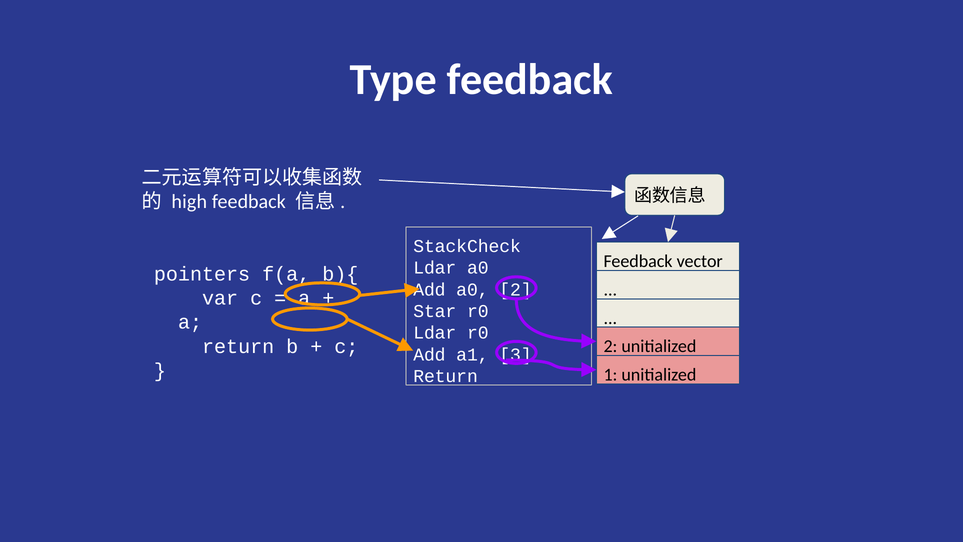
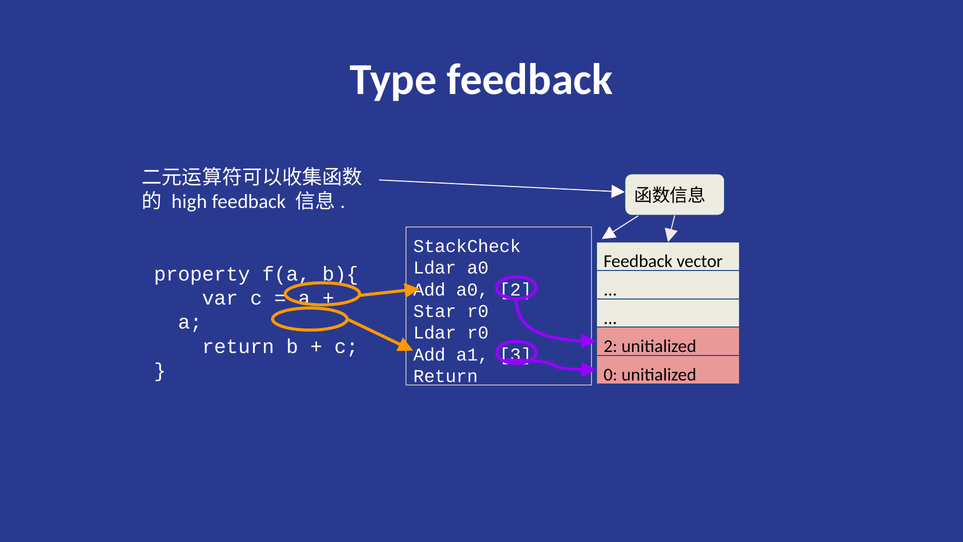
pointers: pointers -> property
1: 1 -> 0
